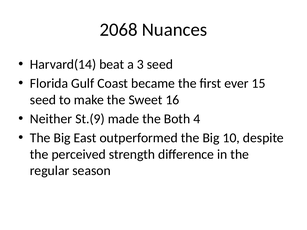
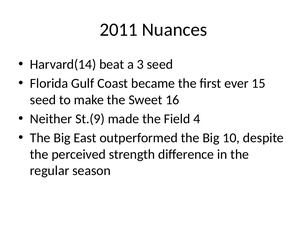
2068: 2068 -> 2011
Both: Both -> Field
